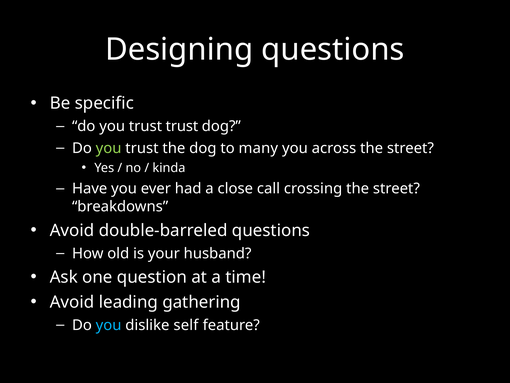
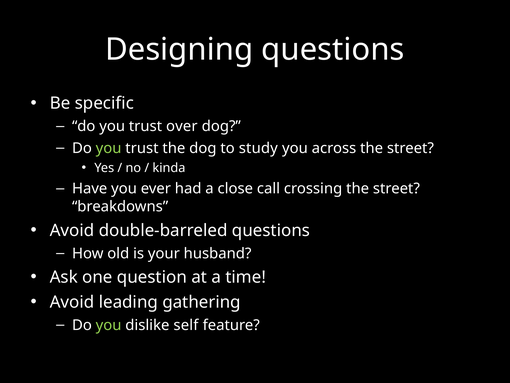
trust trust: trust -> over
many: many -> study
you at (109, 325) colour: light blue -> light green
